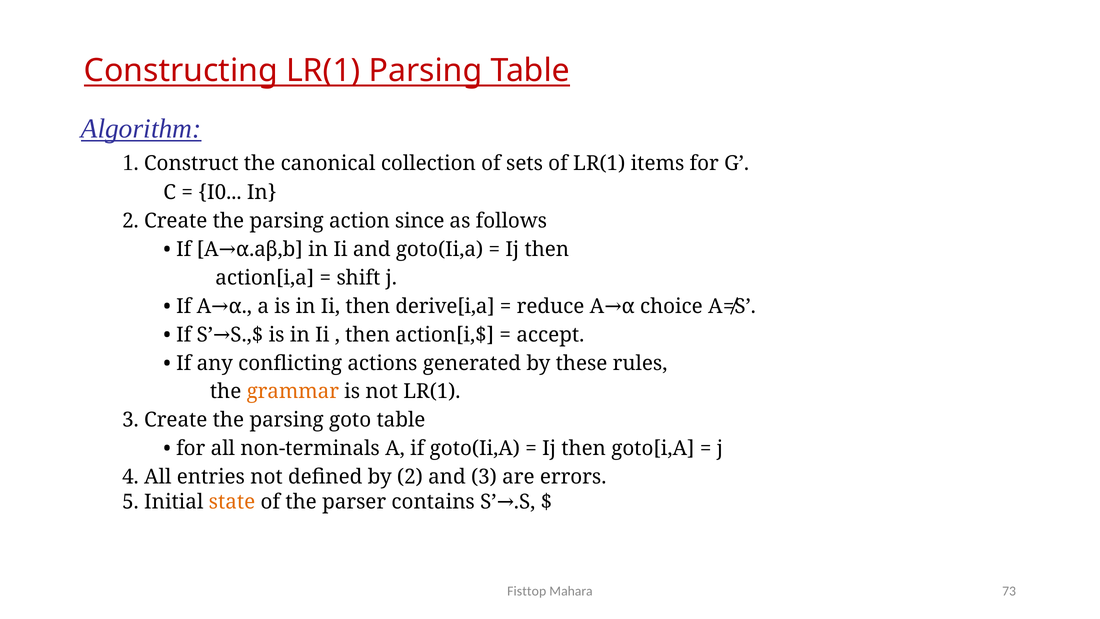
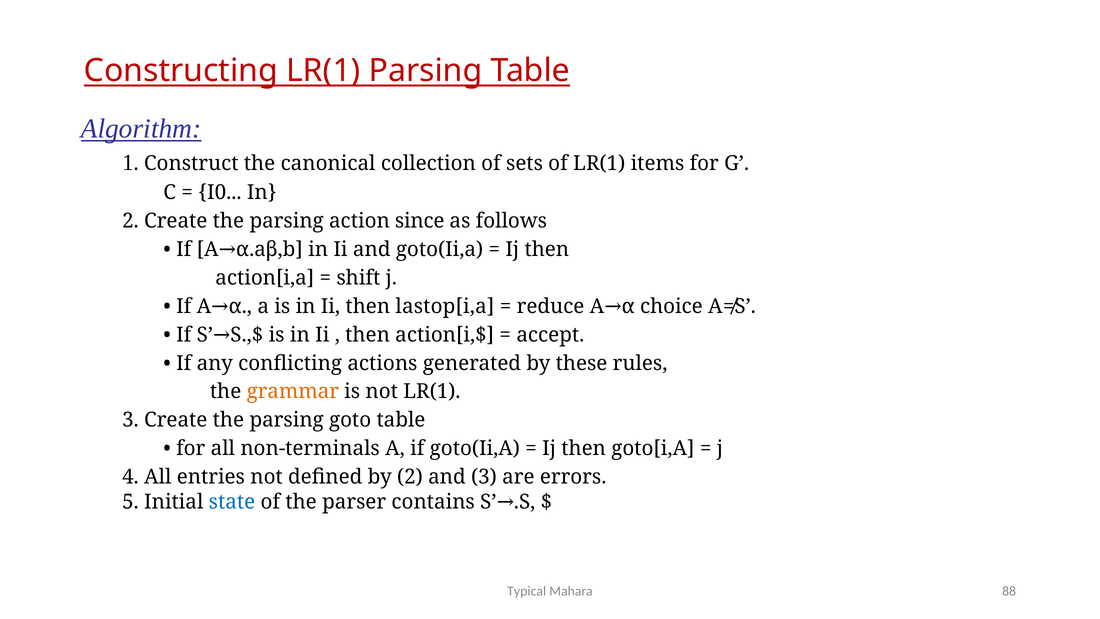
derive[i,a: derive[i,a -> lastop[i,a
state colour: orange -> blue
Fisttop: Fisttop -> Typical
73: 73 -> 88
